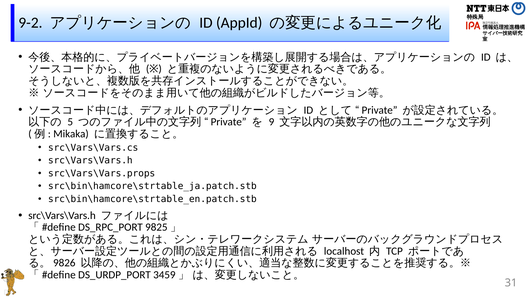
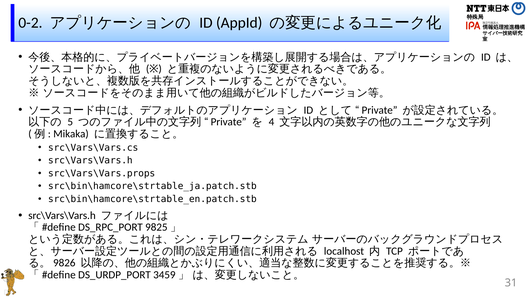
9-2: 9-2 -> 0-2
9: 9 -> 4
